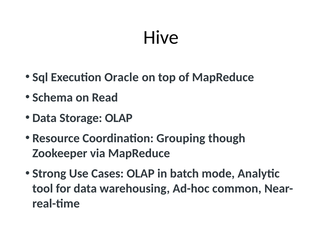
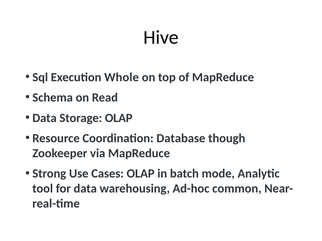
Oracle: Oracle -> Whole
Grouping: Grouping -> Database
